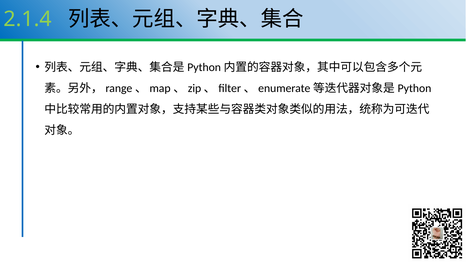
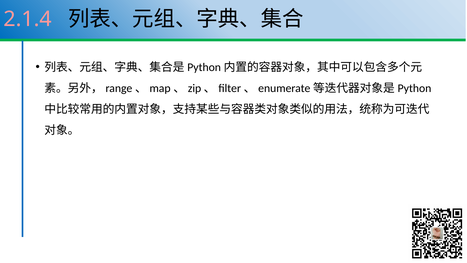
2.1.4 colour: light green -> pink
